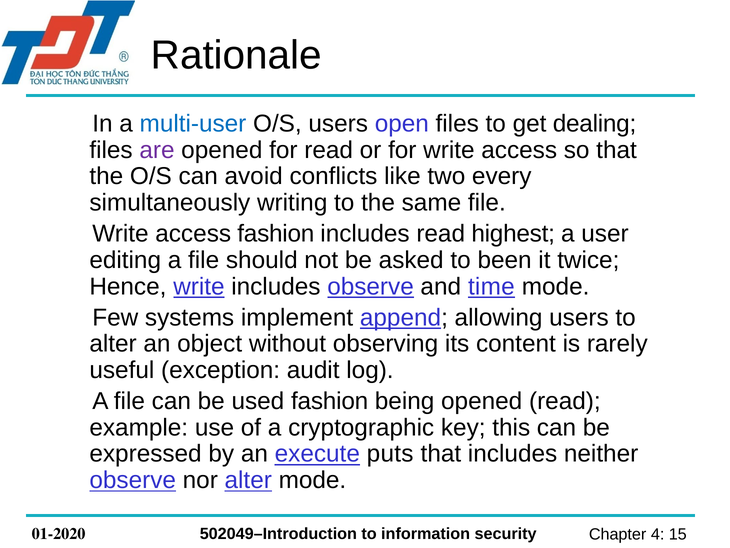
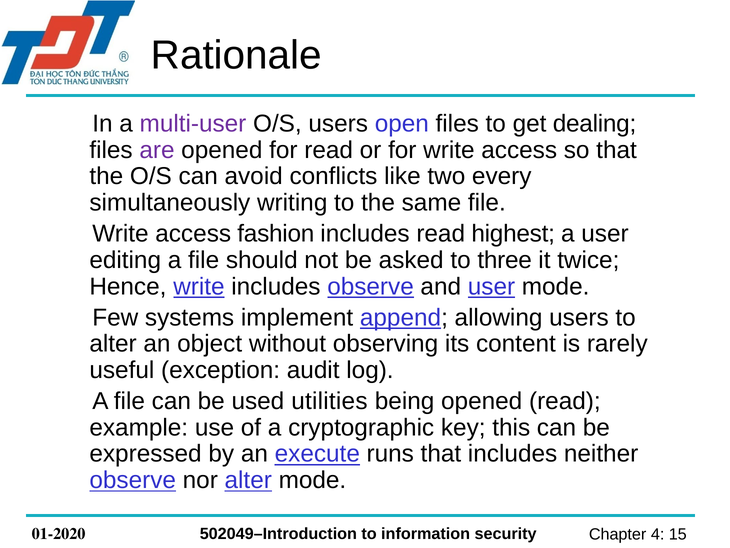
multi-user colour: blue -> purple
been: been -> three
and time: time -> user
used fashion: fashion -> utilities
puts: puts -> runs
